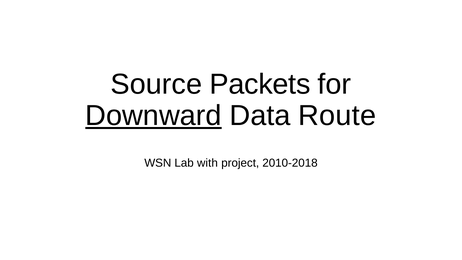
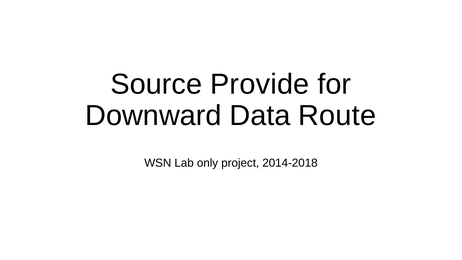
Packets: Packets -> Provide
Downward underline: present -> none
with: with -> only
2010-2018: 2010-2018 -> 2014-2018
